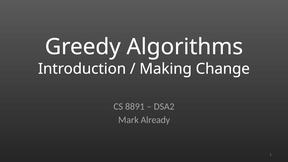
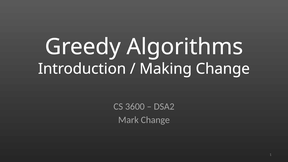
8891: 8891 -> 3600
Mark Already: Already -> Change
